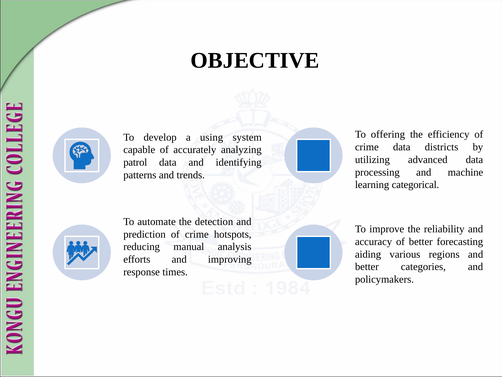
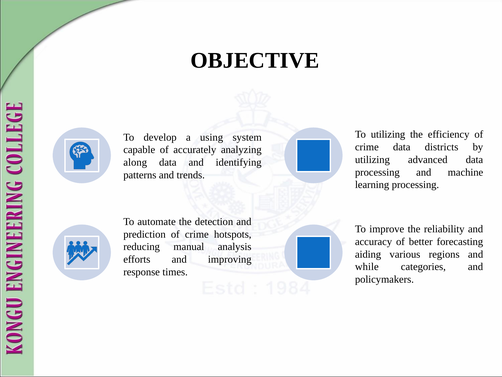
To offering: offering -> utilizing
patrol: patrol -> along
learning categorical: categorical -> processing
better at (367, 266): better -> while
